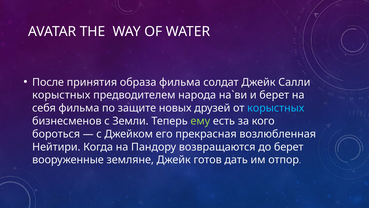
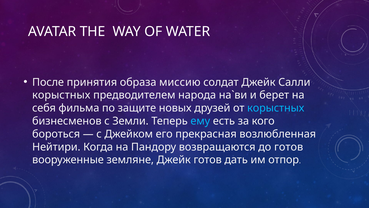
образа фильма: фильма -> миссию
ему colour: light green -> light blue
до берет: берет -> готов
